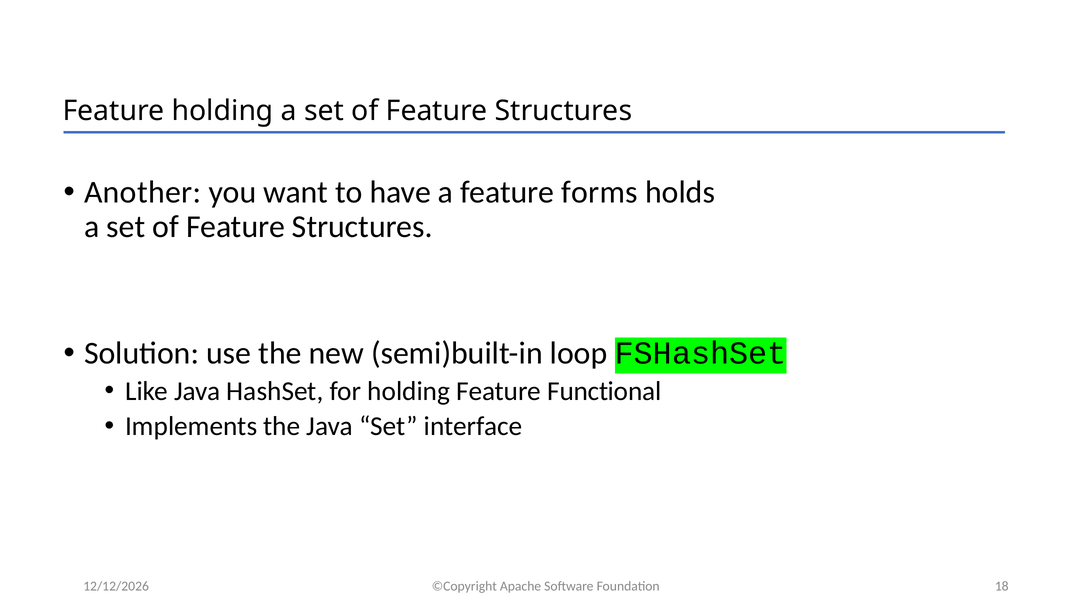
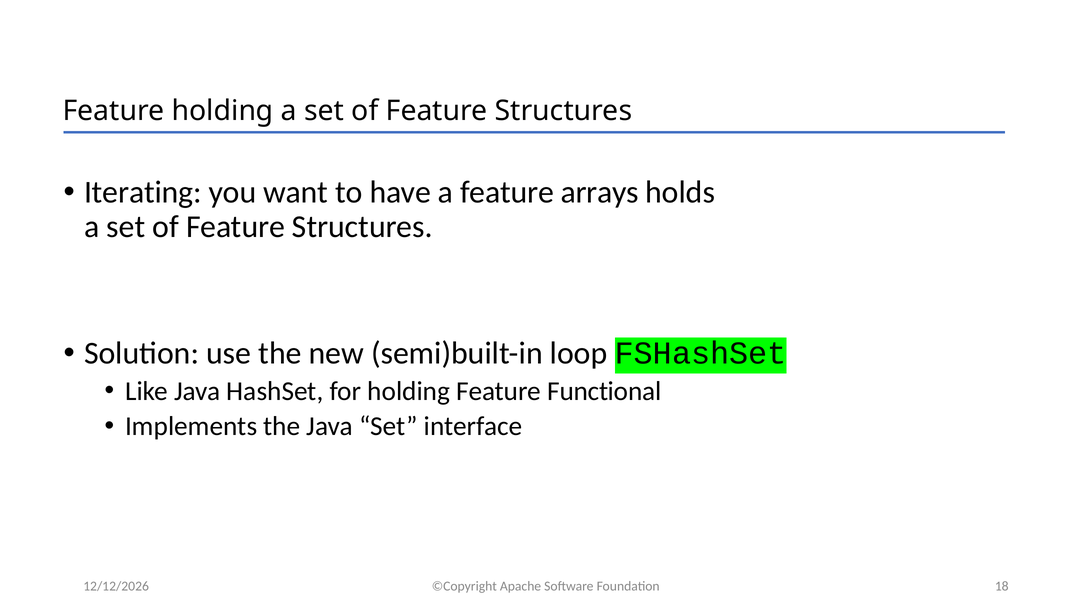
Another: Another -> Iterating
forms: forms -> arrays
